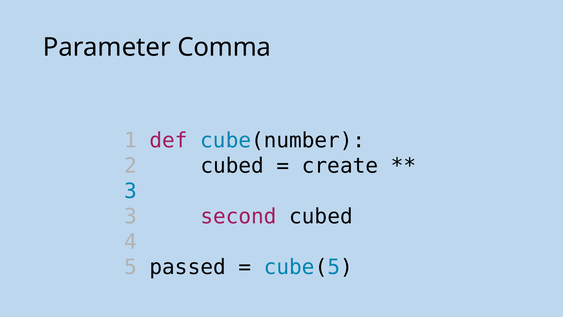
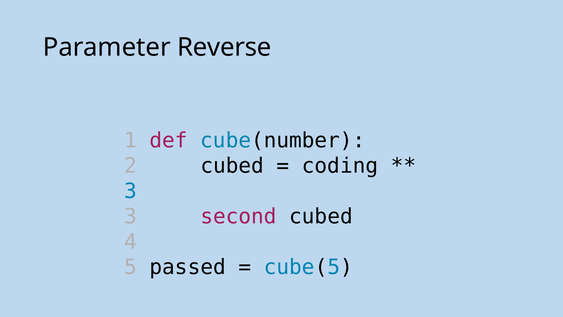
Comma: Comma -> Reverse
create: create -> coding
